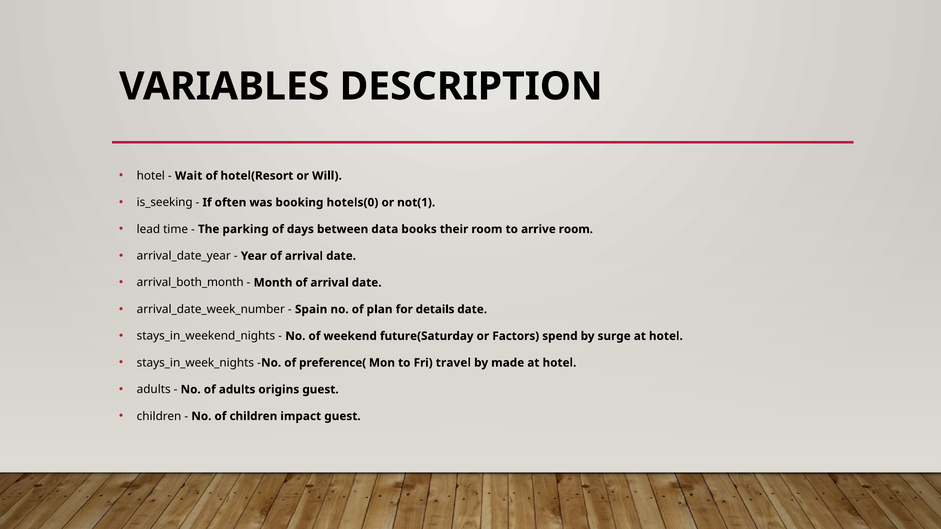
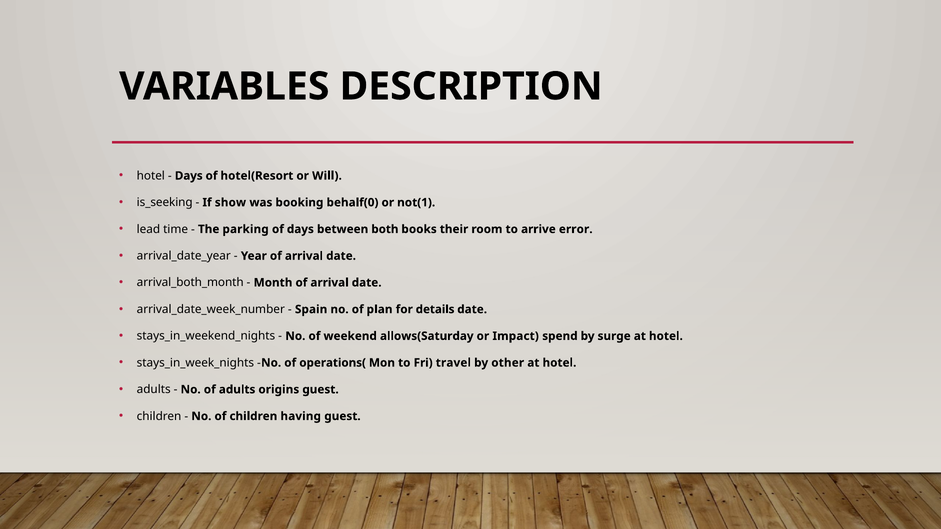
Wait at (189, 176): Wait -> Days
often: often -> show
hotels(0: hotels(0 -> behalf(0
data: data -> both
arrive room: room -> error
future(Saturday: future(Saturday -> allows(Saturday
Factors: Factors -> Impact
preference(: preference( -> operations(
made: made -> other
impact: impact -> having
